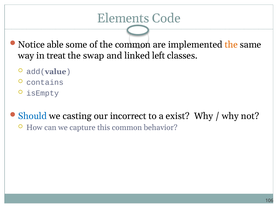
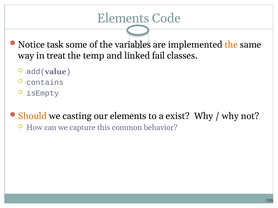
able: able -> task
the common: common -> variables
swap: swap -> temp
left: left -> fail
Should colour: blue -> orange
our incorrect: incorrect -> elements
